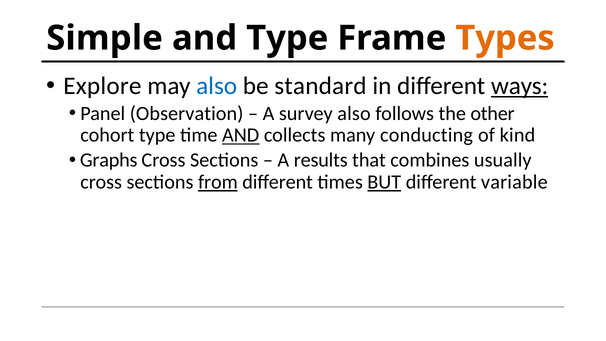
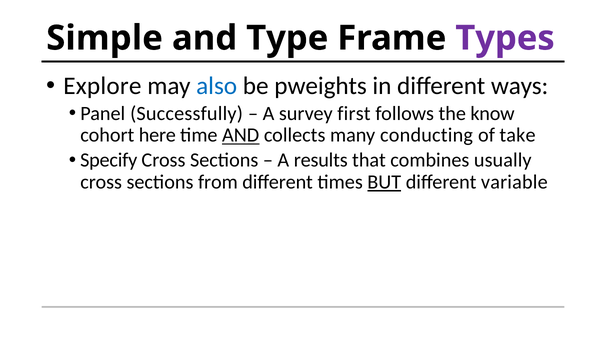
Types colour: orange -> purple
standard: standard -> pweights
ways underline: present -> none
Observation: Observation -> Successfully
survey also: also -> first
other: other -> know
cohort type: type -> here
kind: kind -> take
Graphs: Graphs -> Specify
from underline: present -> none
